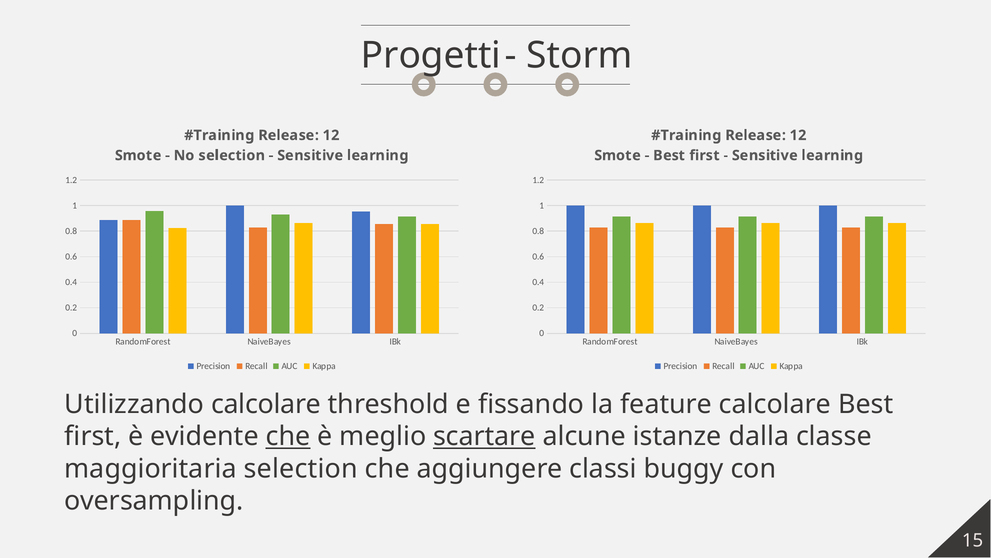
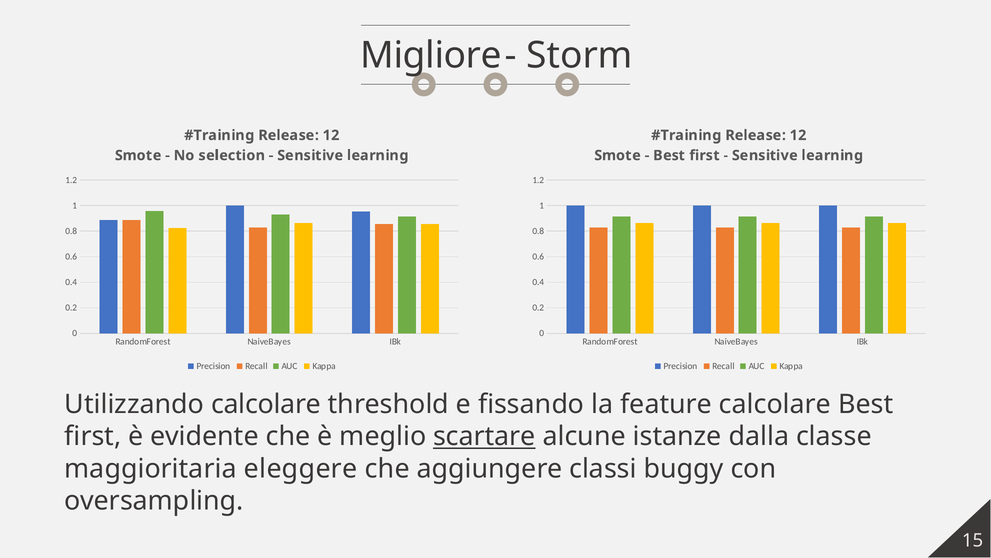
Progetti: Progetti -> Migliore
che at (288, 436) underline: present -> none
maggioritaria selection: selection -> eleggere
